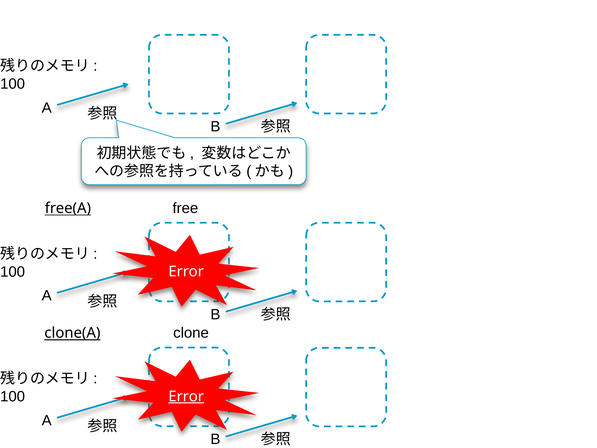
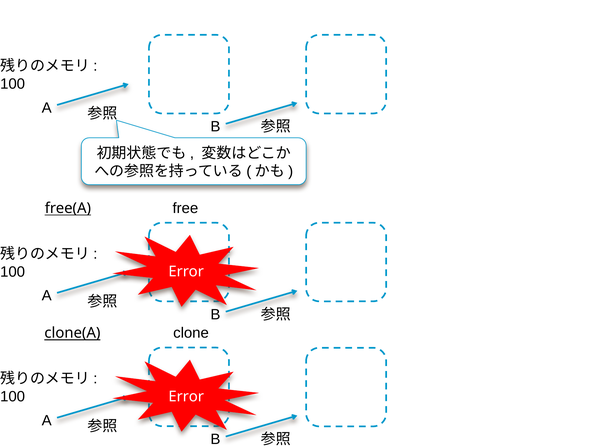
Error at (186, 396) underline: present -> none
